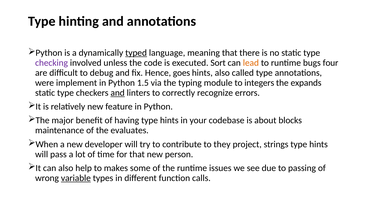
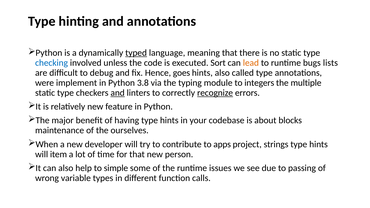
checking colour: purple -> blue
four: four -> lists
1.5: 1.5 -> 3.8
expands: expands -> multiple
recognize underline: none -> present
evaluates: evaluates -> ourselves
they: they -> apps
pass: pass -> item
makes: makes -> simple
variable underline: present -> none
